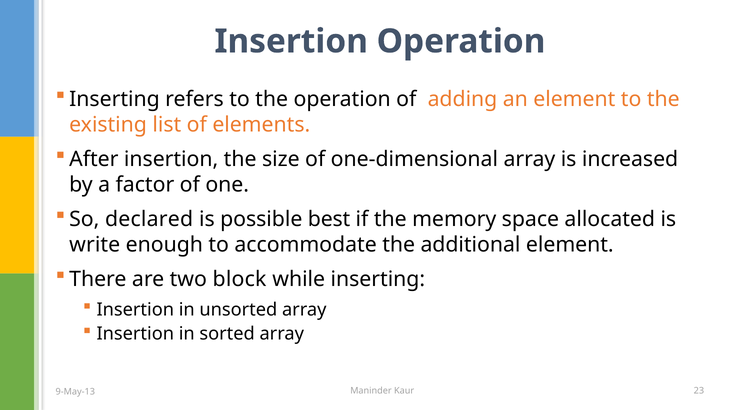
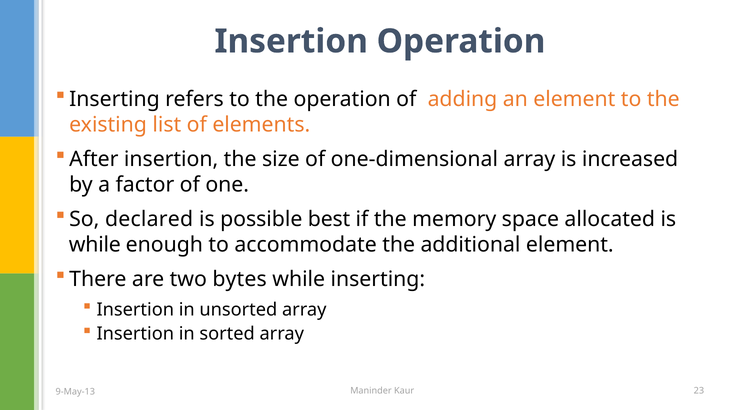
write at (95, 245): write -> while
block: block -> bytes
